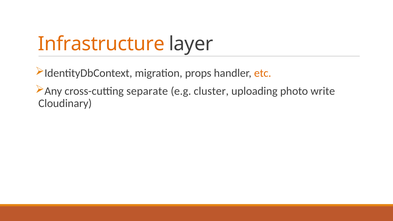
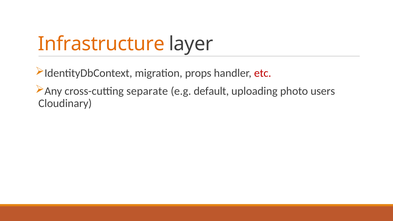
etc colour: orange -> red
cluster: cluster -> default
write: write -> users
